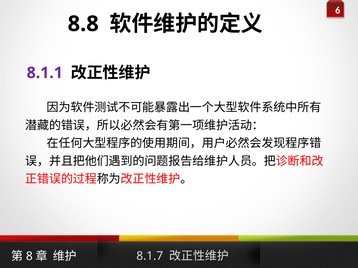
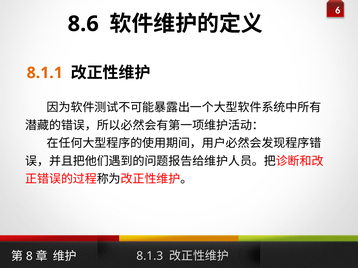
8.8: 8.8 -> 8.6
8.1.1 colour: purple -> orange
8.1.7: 8.1.7 -> 8.1.3
